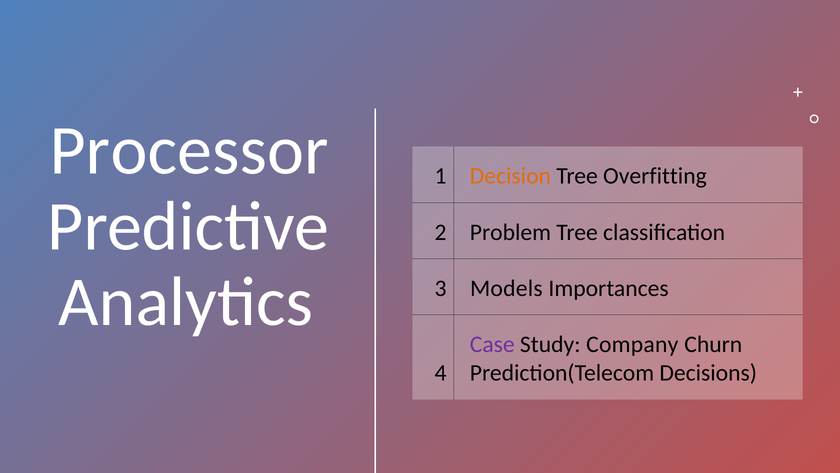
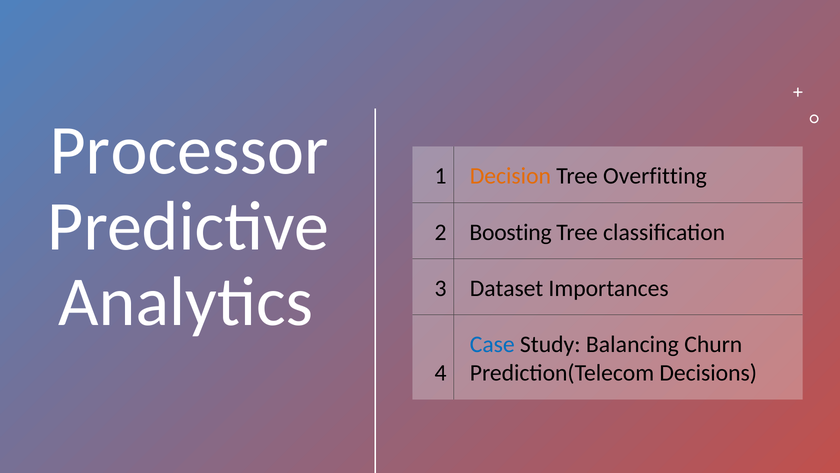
Problem: Problem -> Boosting
Models: Models -> Dataset
Case colour: purple -> blue
Company: Company -> Balancing
